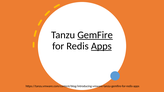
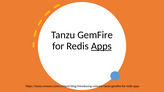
GemFire underline: present -> none
